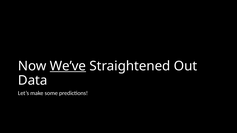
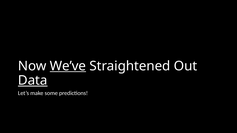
Data underline: none -> present
